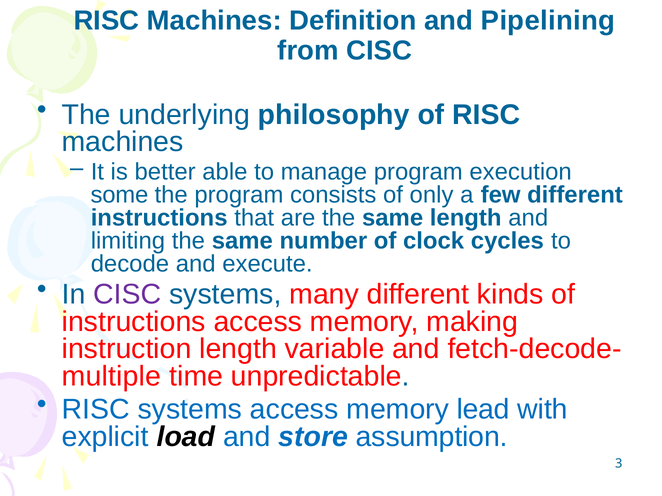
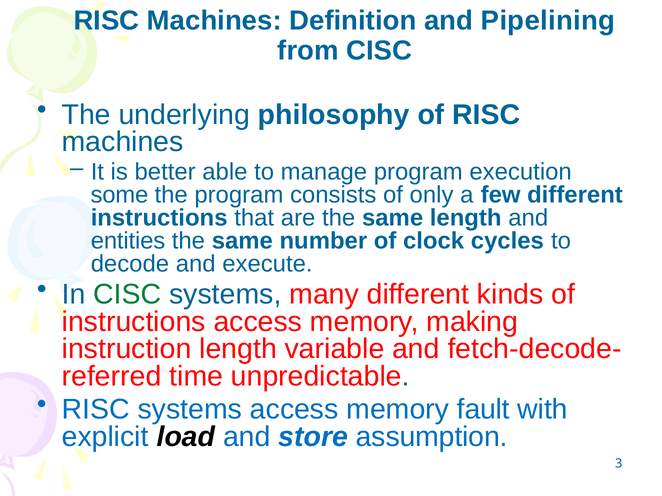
limiting: limiting -> entities
CISC at (127, 295) colour: purple -> green
multiple: multiple -> referred
lead: lead -> fault
